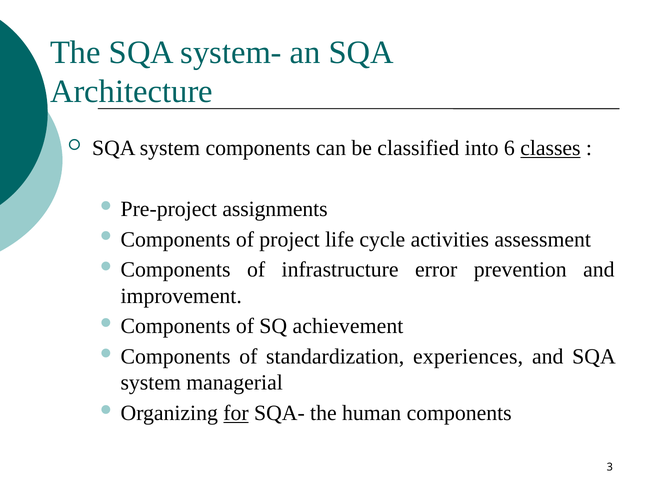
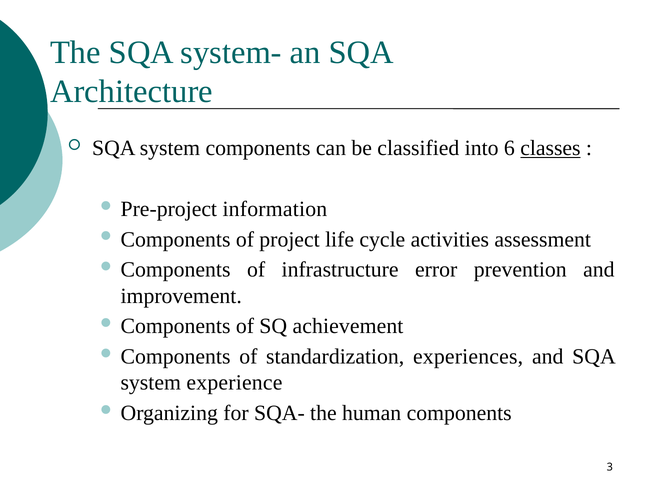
assignments: assignments -> information
managerial: managerial -> experience
for underline: present -> none
